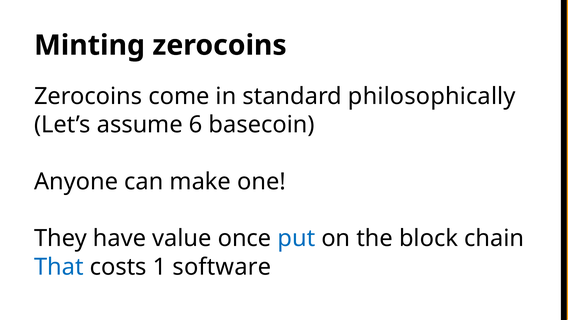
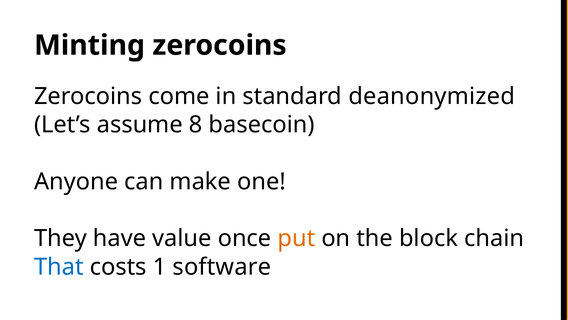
philosophically: philosophically -> deanonymized
6: 6 -> 8
put colour: blue -> orange
